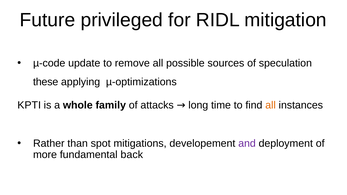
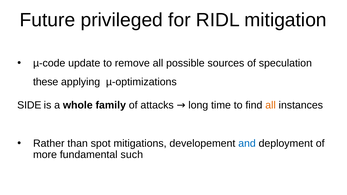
KPTI: KPTI -> SIDE
and colour: purple -> blue
back: back -> such
